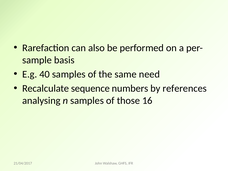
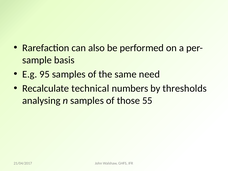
40: 40 -> 95
sequence: sequence -> technical
references: references -> thresholds
16: 16 -> 55
